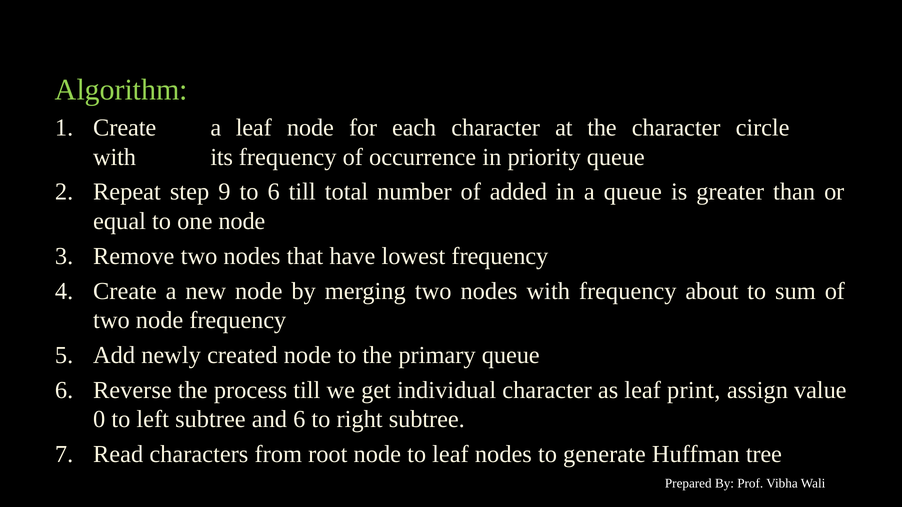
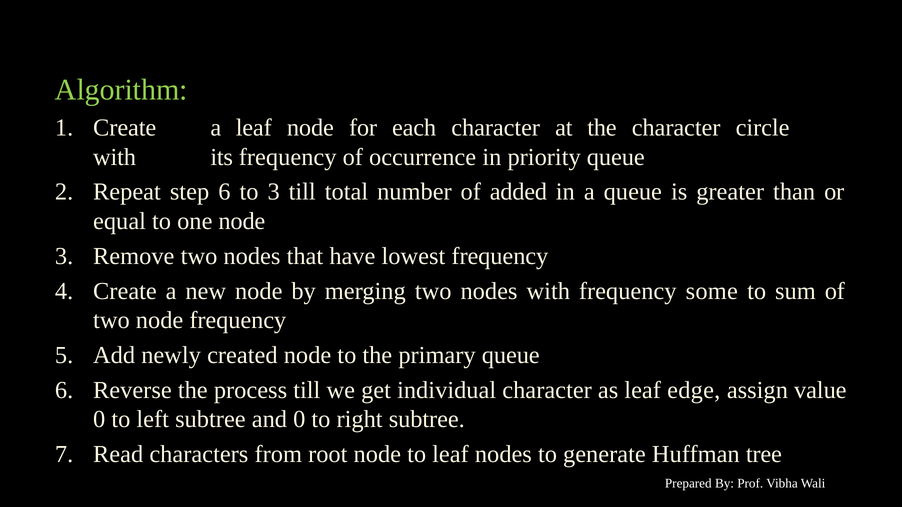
step 9: 9 -> 6
to 6: 6 -> 3
about: about -> some
print: print -> edge
and 6: 6 -> 0
